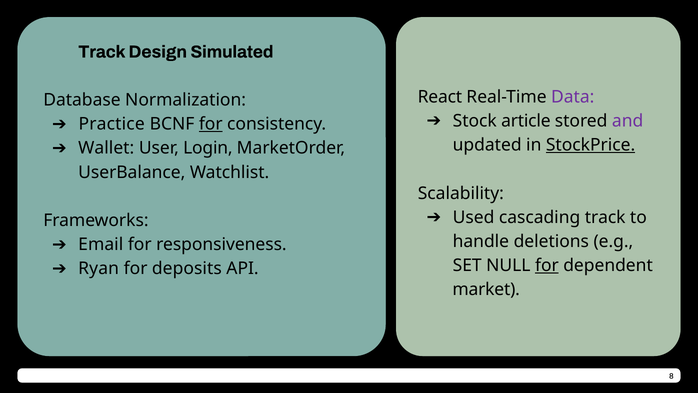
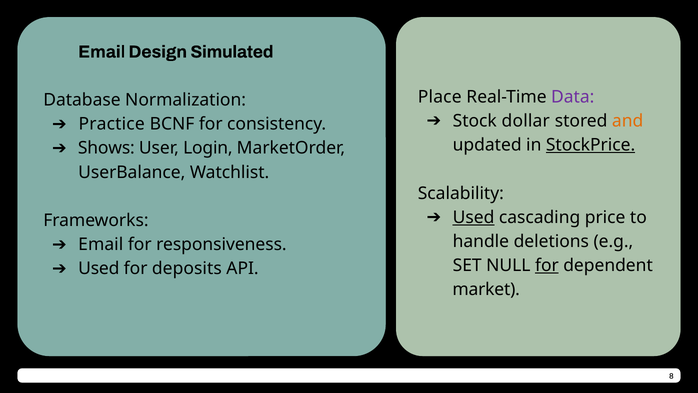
Track at (102, 52): Track -> Email
React: React -> Place
article: article -> dollar
and colour: purple -> orange
for at (211, 124) underline: present -> none
Wallet: Wallet -> Shows
Used at (474, 217) underline: none -> present
cascading track: track -> price
Ryan at (99, 268): Ryan -> Used
